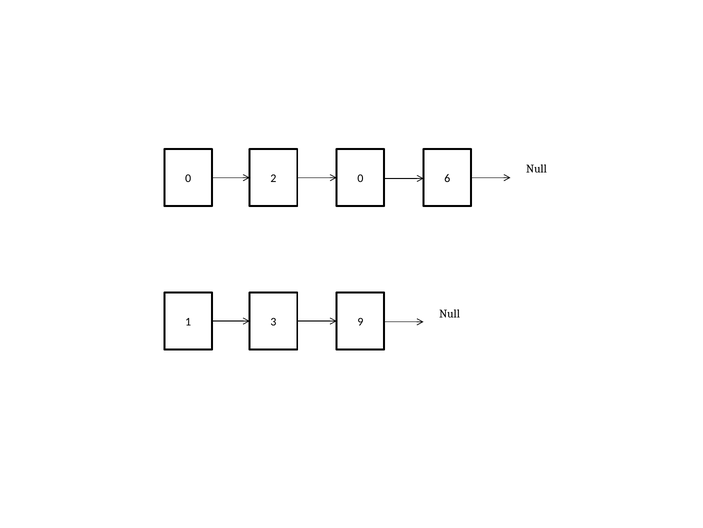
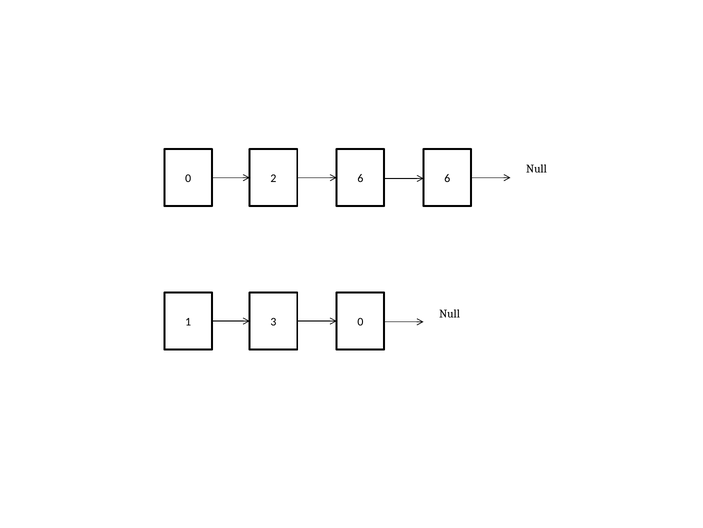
0 0: 0 -> 6
1 9: 9 -> 0
